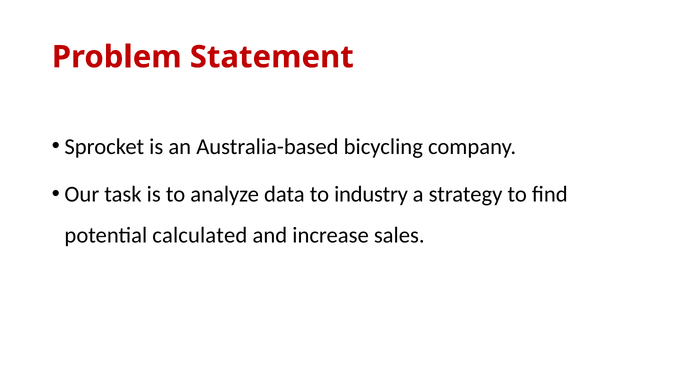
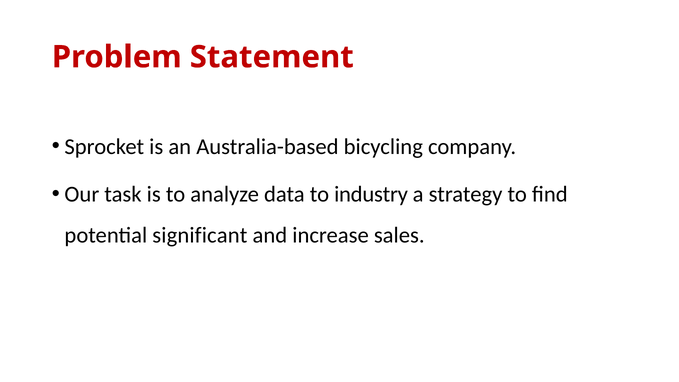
calculated: calculated -> significant
